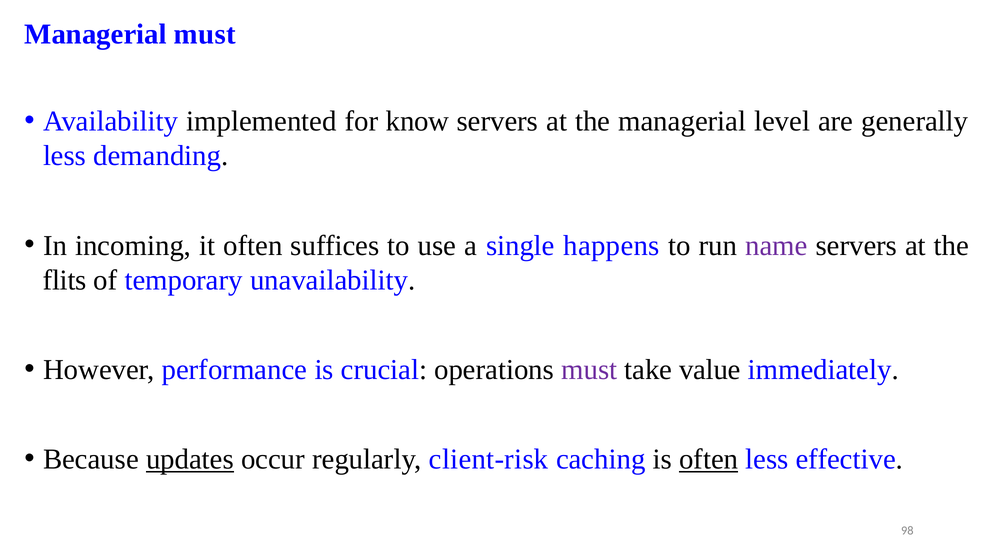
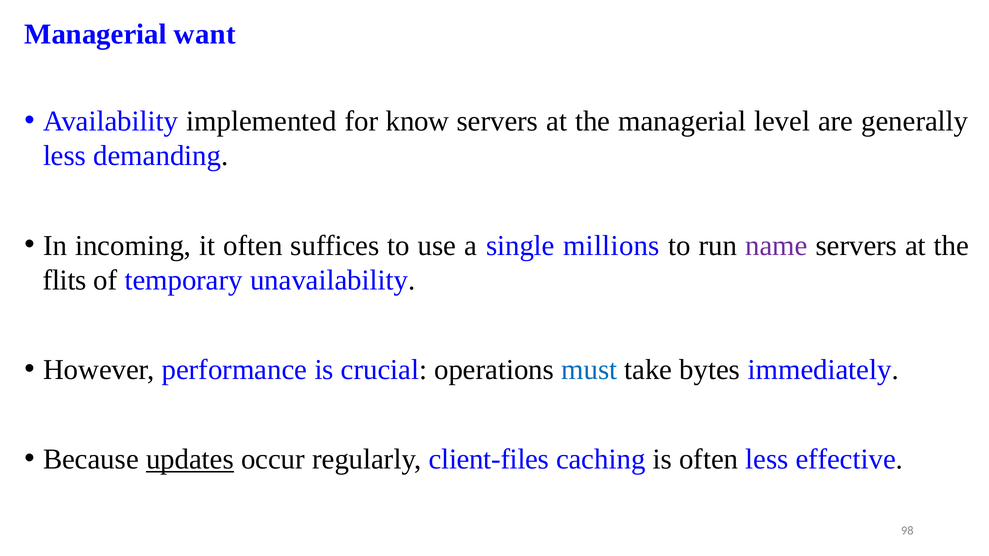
Managerial must: must -> want
happens: happens -> millions
must at (589, 370) colour: purple -> blue
value: value -> bytes
client-risk: client-risk -> client-files
often at (709, 460) underline: present -> none
